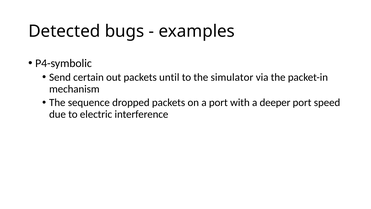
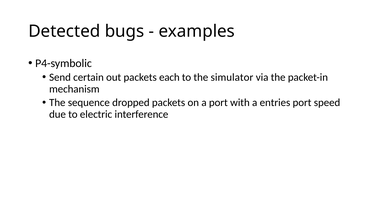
until: until -> each
deeper: deeper -> entries
